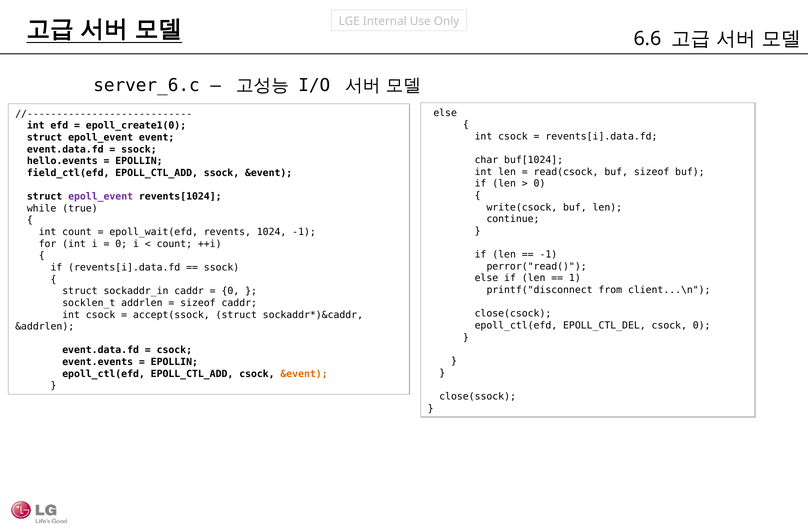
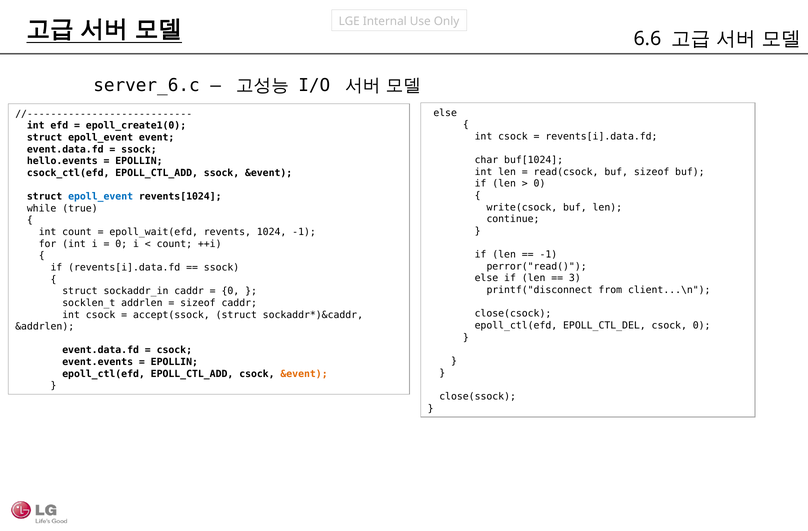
field_ctl(efd: field_ctl(efd -> csock_ctl(efd
epoll_event at (101, 196) colour: purple -> blue
1: 1 -> 3
